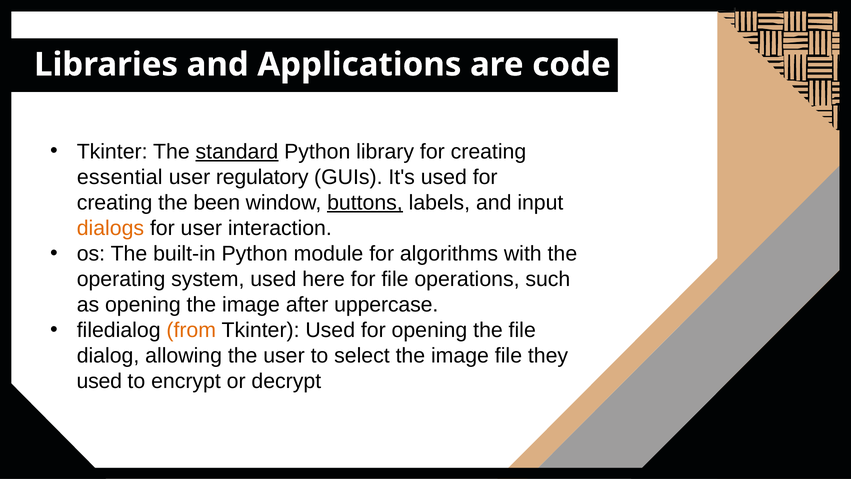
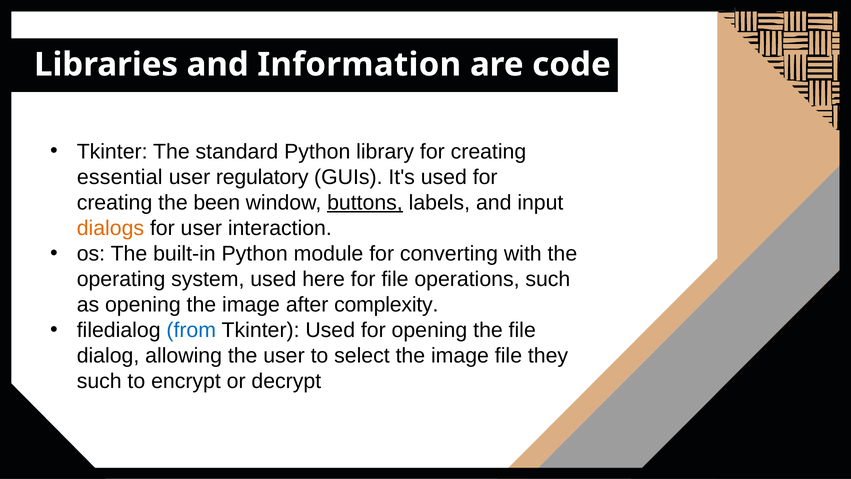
Applications: Applications -> Information
standard underline: present -> none
algorithms: algorithms -> converting
uppercase: uppercase -> complexity
from colour: orange -> blue
used at (99, 381): used -> such
